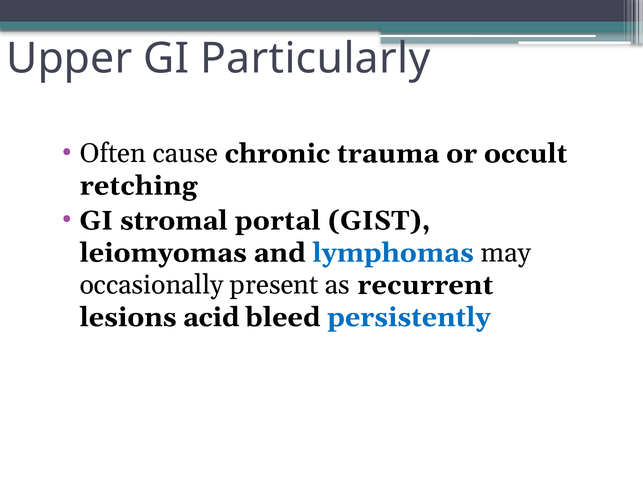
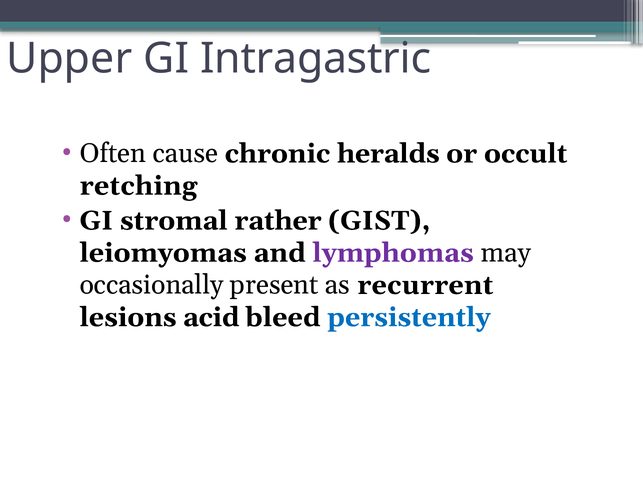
Particularly: Particularly -> Intragastric
trauma: trauma -> heralds
portal: portal -> rather
lymphomas colour: blue -> purple
